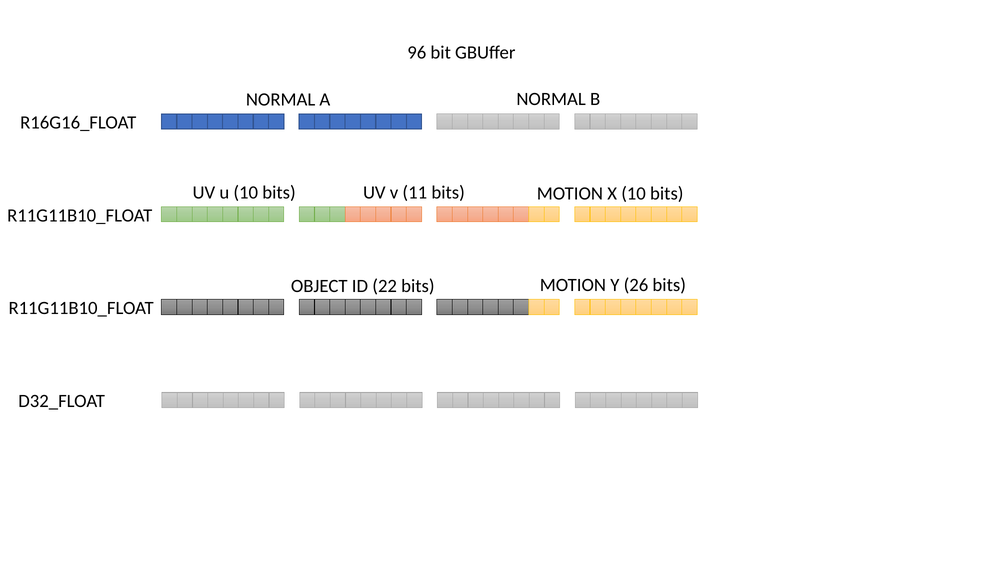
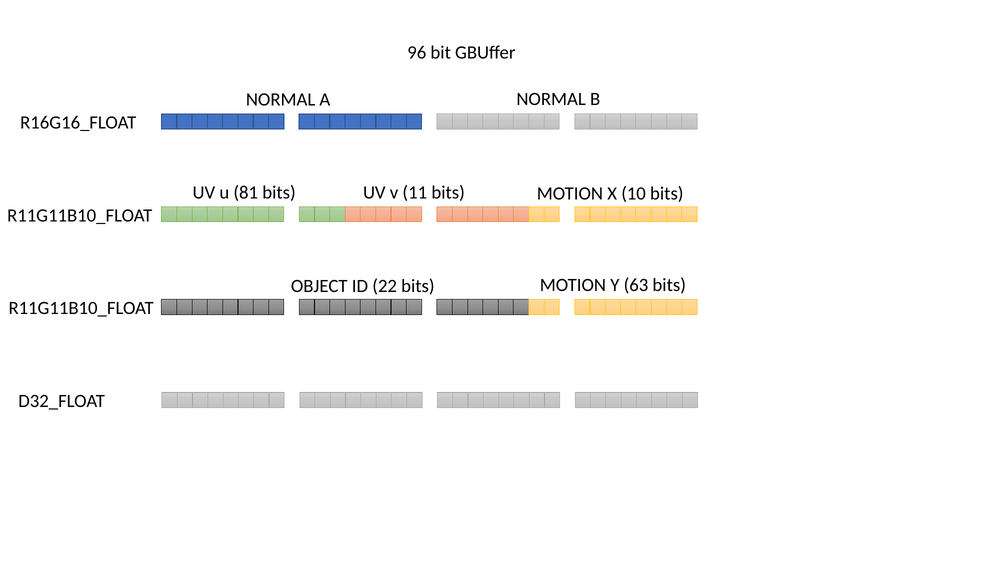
u 10: 10 -> 81
26: 26 -> 63
